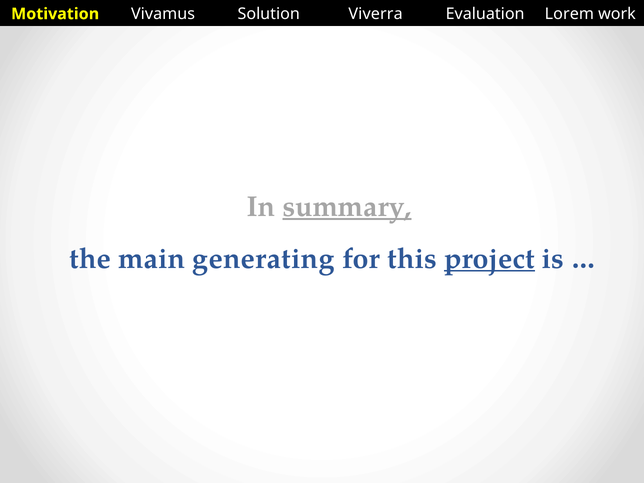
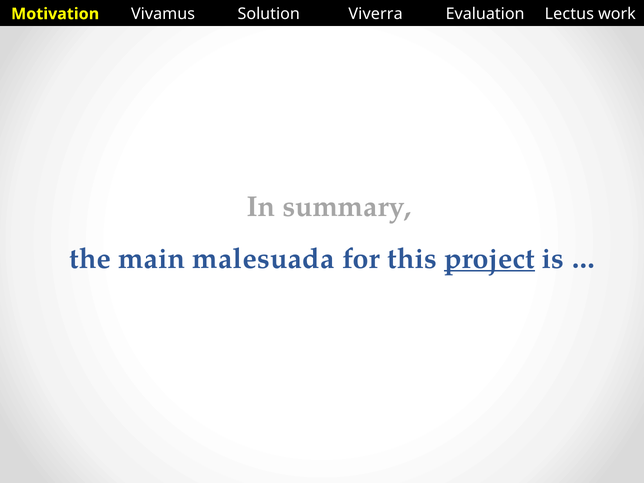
Lorem: Lorem -> Lectus
summary underline: present -> none
generating: generating -> malesuada
